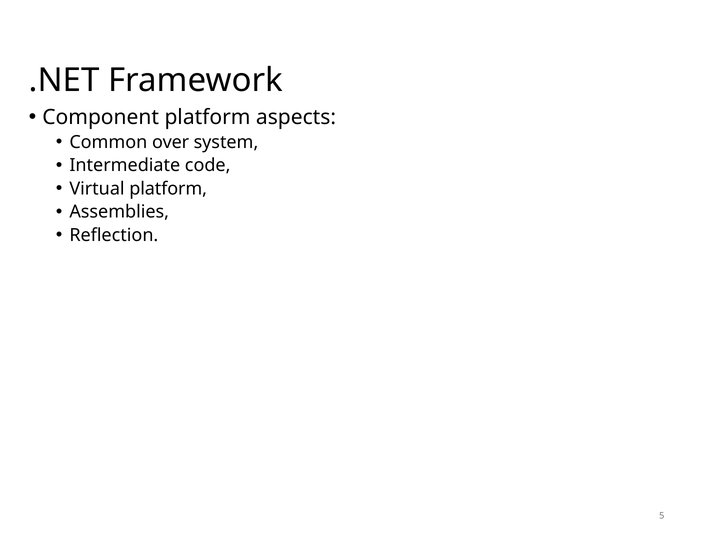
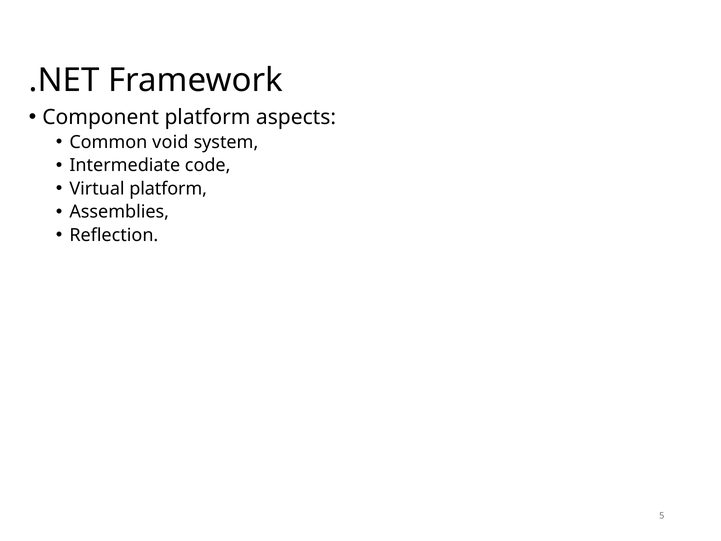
over: over -> void
